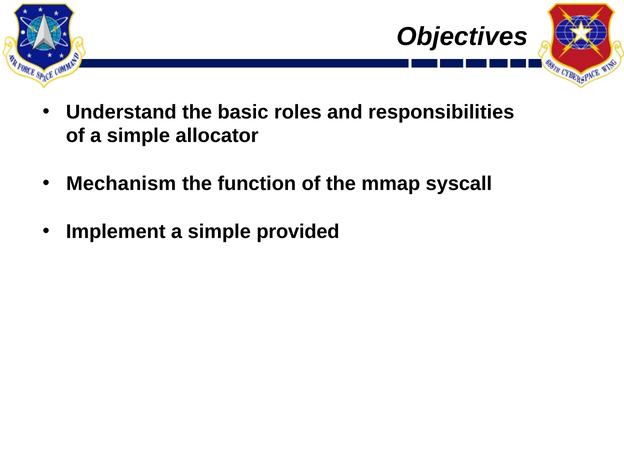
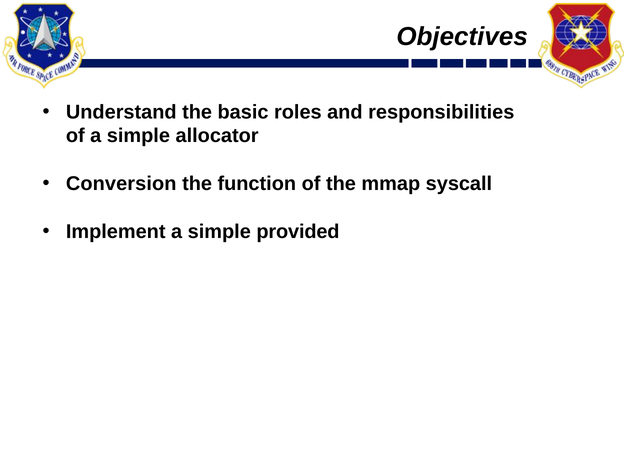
Mechanism: Mechanism -> Conversion
